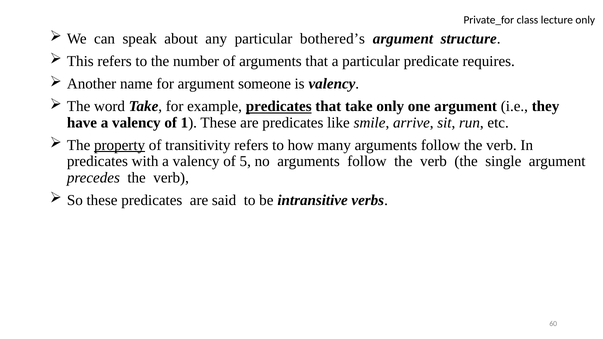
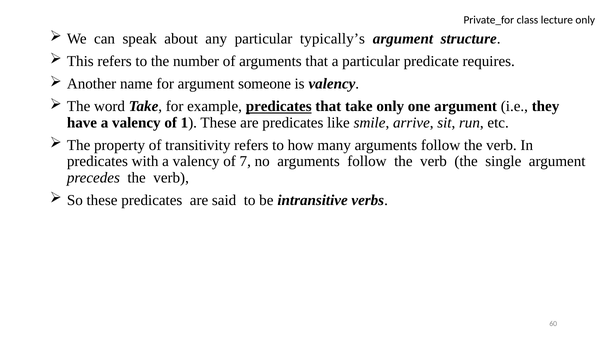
bothered’s: bothered’s -> typically’s
property underline: present -> none
5: 5 -> 7
